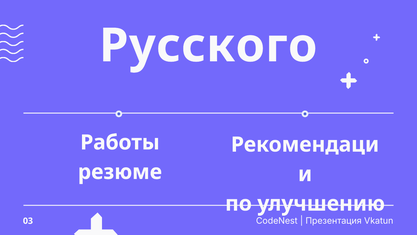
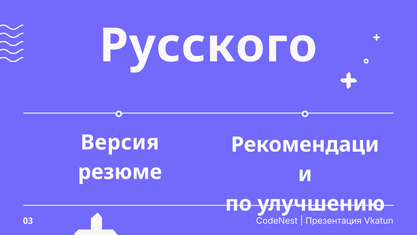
Работы: Работы -> Версия
